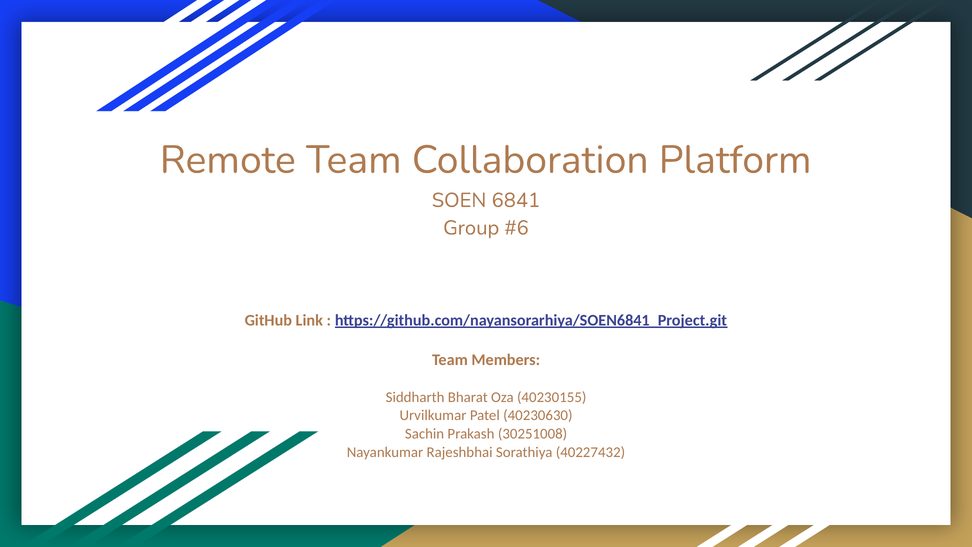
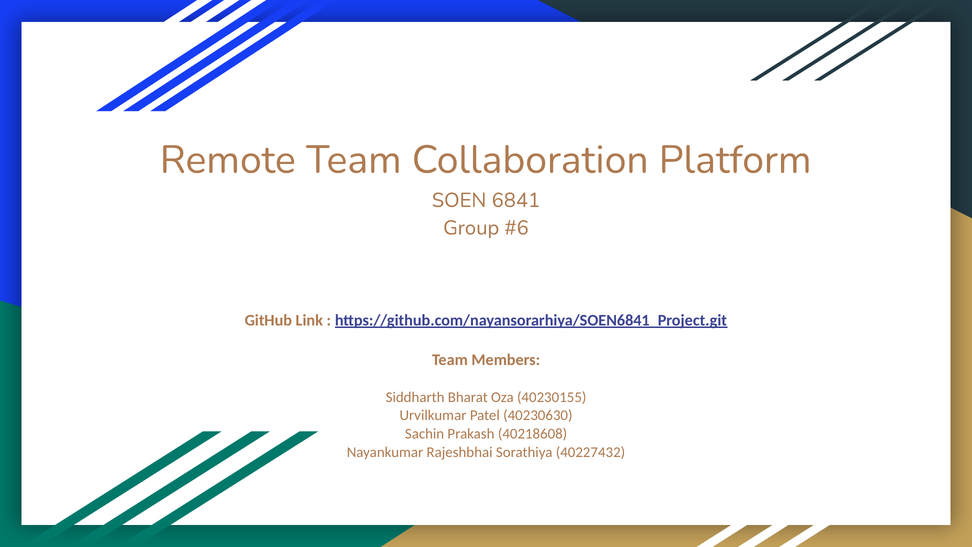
30251008: 30251008 -> 40218608
